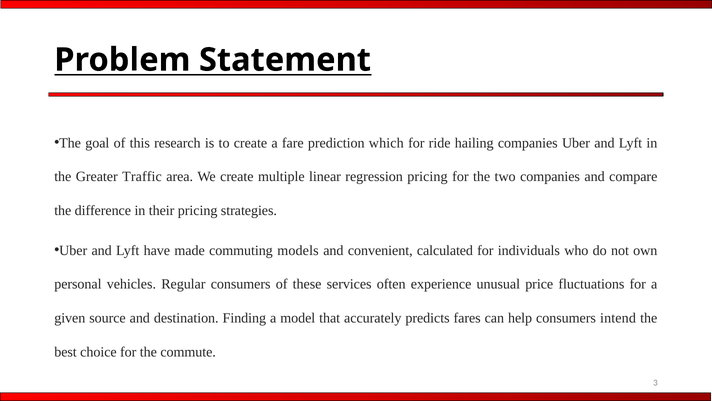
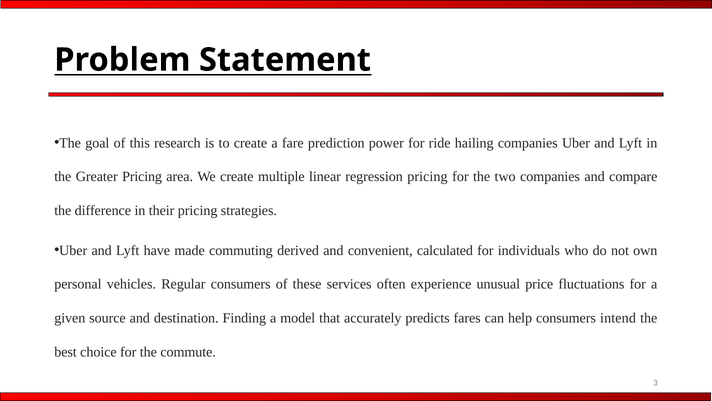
which: which -> power
Greater Traffic: Traffic -> Pricing
models: models -> derived
